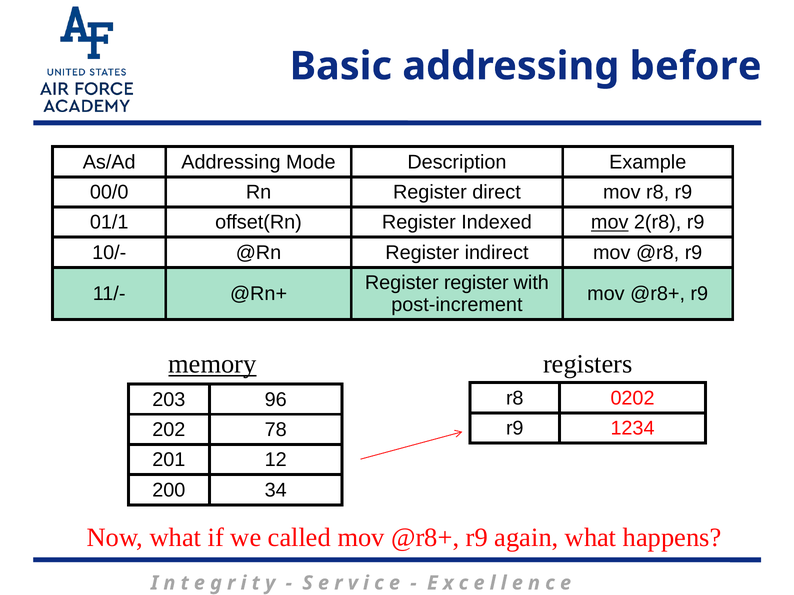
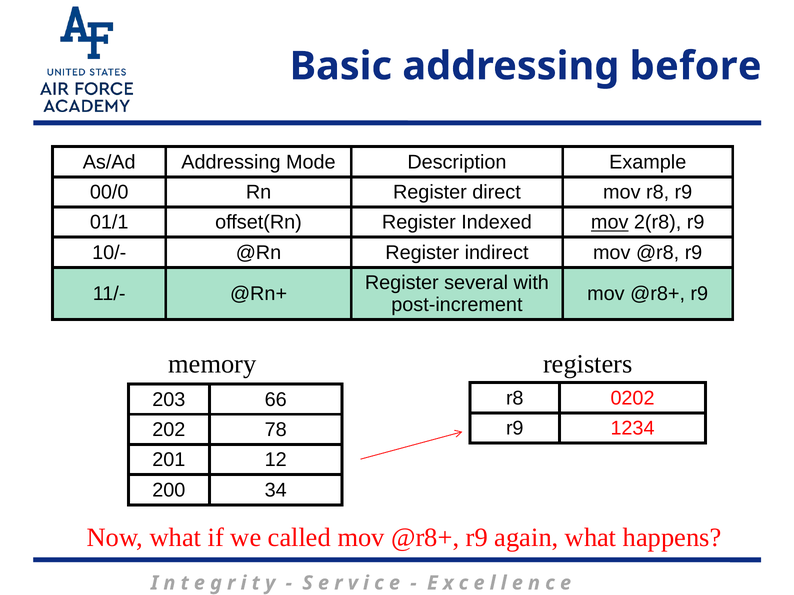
Register register: register -> several
memory underline: present -> none
96: 96 -> 66
